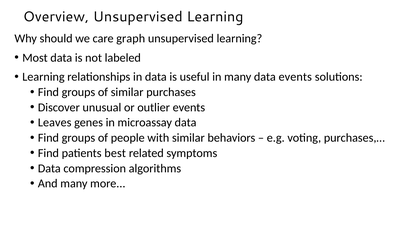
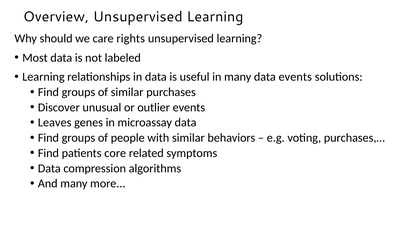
graph: graph -> rights
best: best -> core
